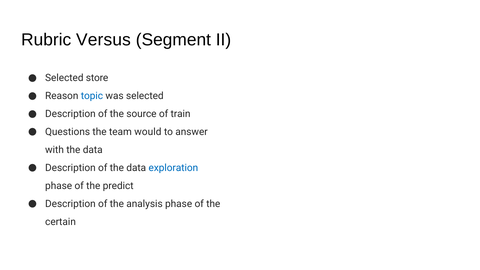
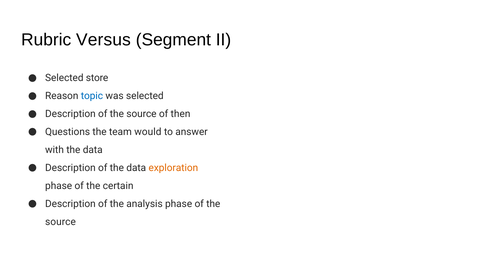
train: train -> then
exploration colour: blue -> orange
predict: predict -> certain
certain at (61, 222): certain -> source
